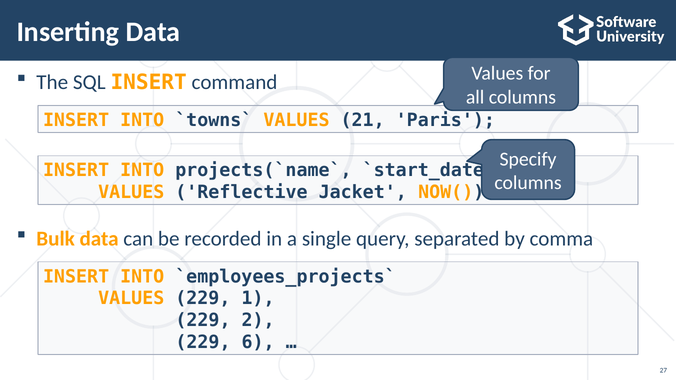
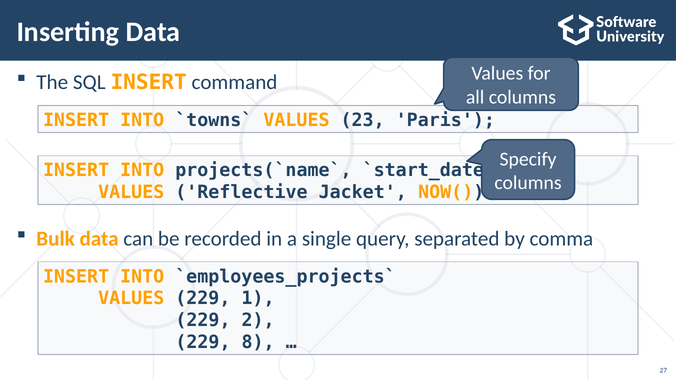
21: 21 -> 23
6: 6 -> 8
